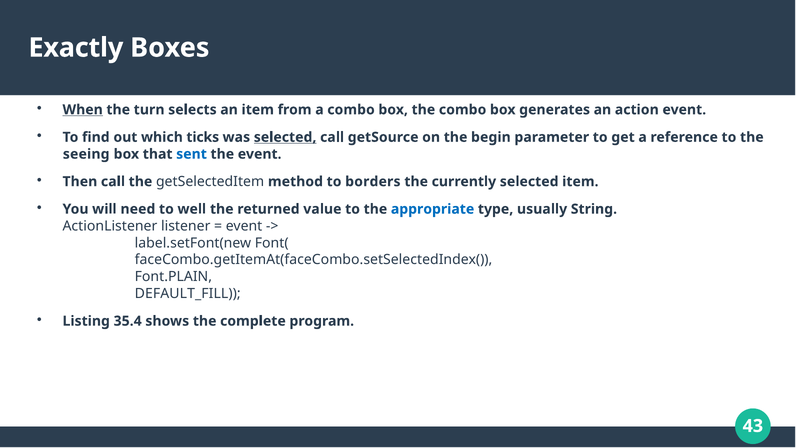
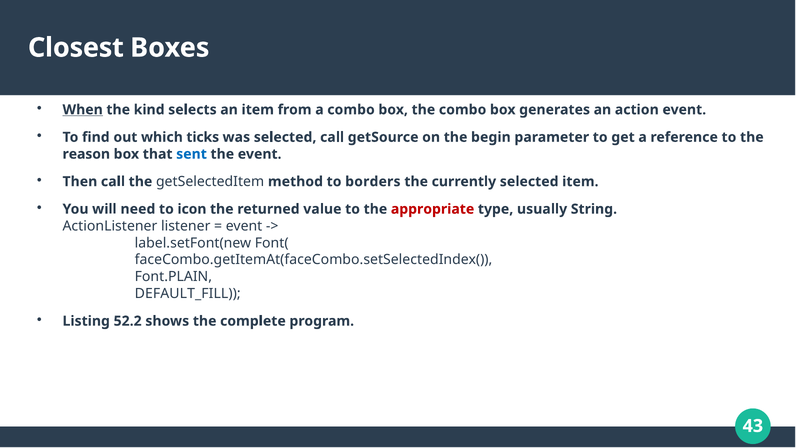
Exactly: Exactly -> Closest
turn: turn -> kind
selected at (285, 137) underline: present -> none
seeing: seeing -> reason
well: well -> icon
appropriate colour: blue -> red
35.4: 35.4 -> 52.2
